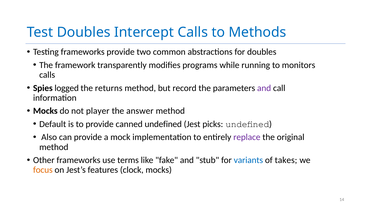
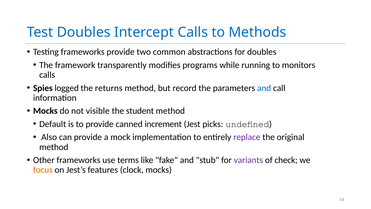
and at (264, 88) colour: purple -> blue
player: player -> visible
answer: answer -> student
canned undefined: undefined -> increment
variants colour: blue -> purple
takes: takes -> check
